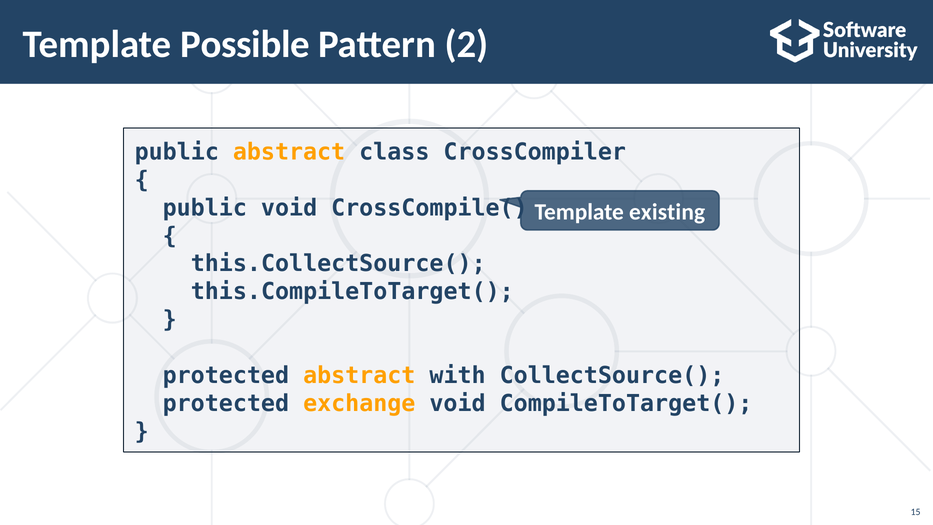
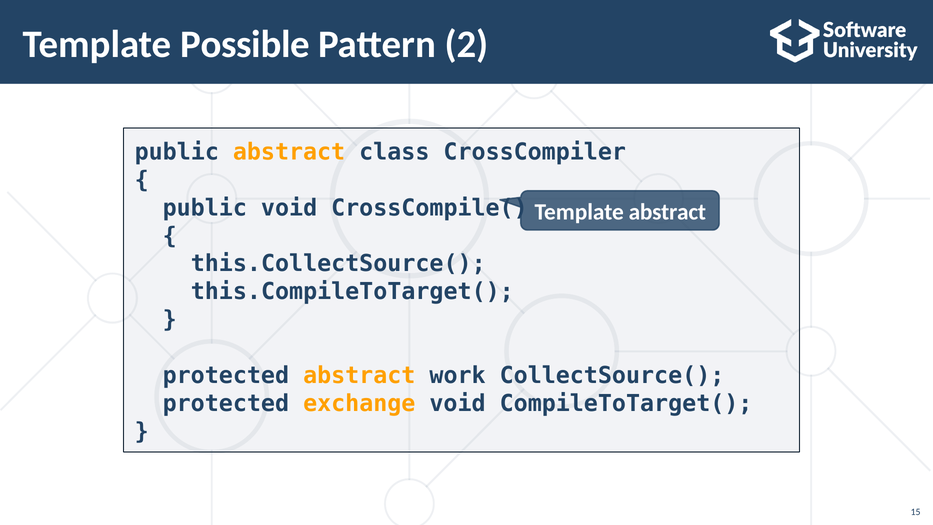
Template existing: existing -> abstract
with: with -> work
